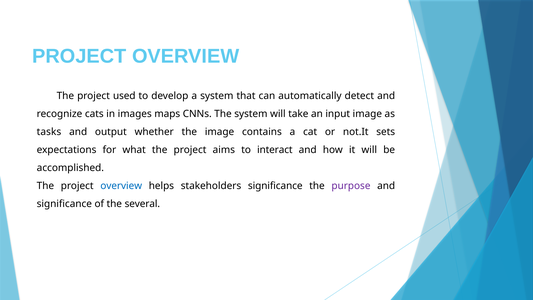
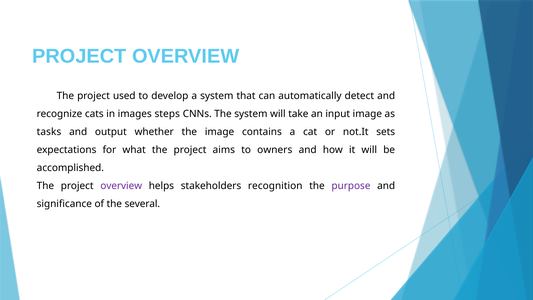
maps: maps -> steps
interact: interact -> owners
overview at (121, 186) colour: blue -> purple
stakeholders significance: significance -> recognition
